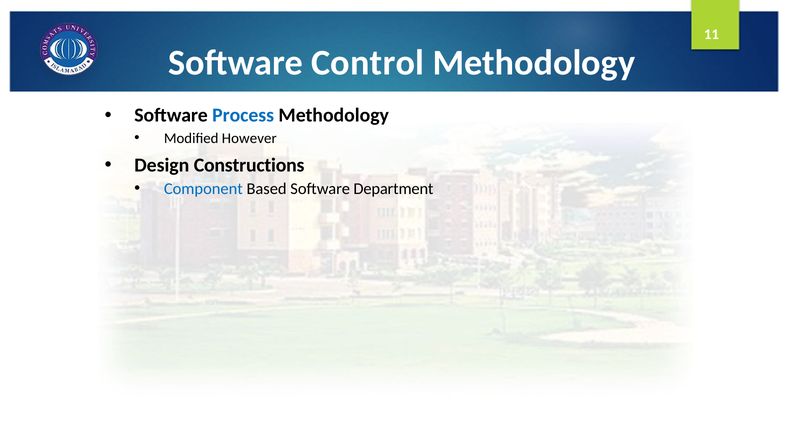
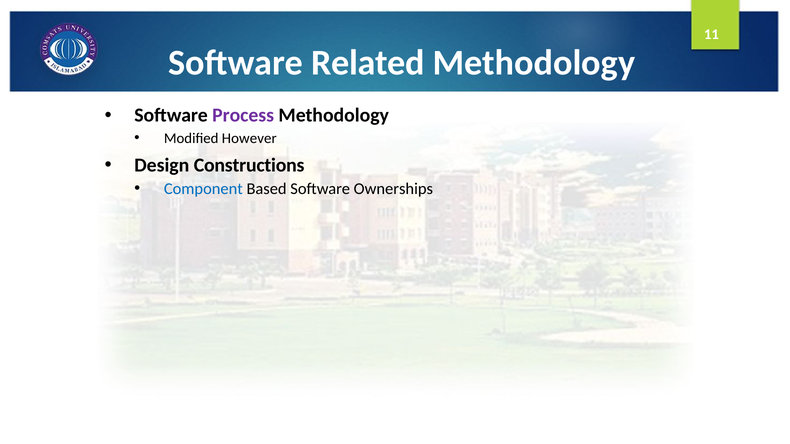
Control: Control -> Related
Process colour: blue -> purple
Department: Department -> Ownerships
